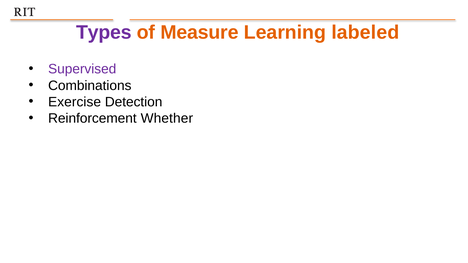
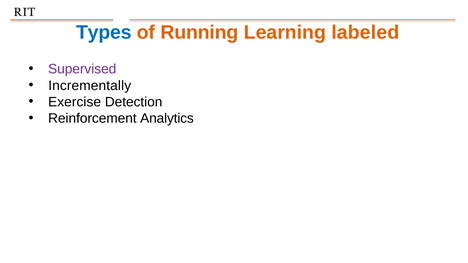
Types colour: purple -> blue
Measure: Measure -> Running
Combinations: Combinations -> Incrementally
Whether: Whether -> Analytics
